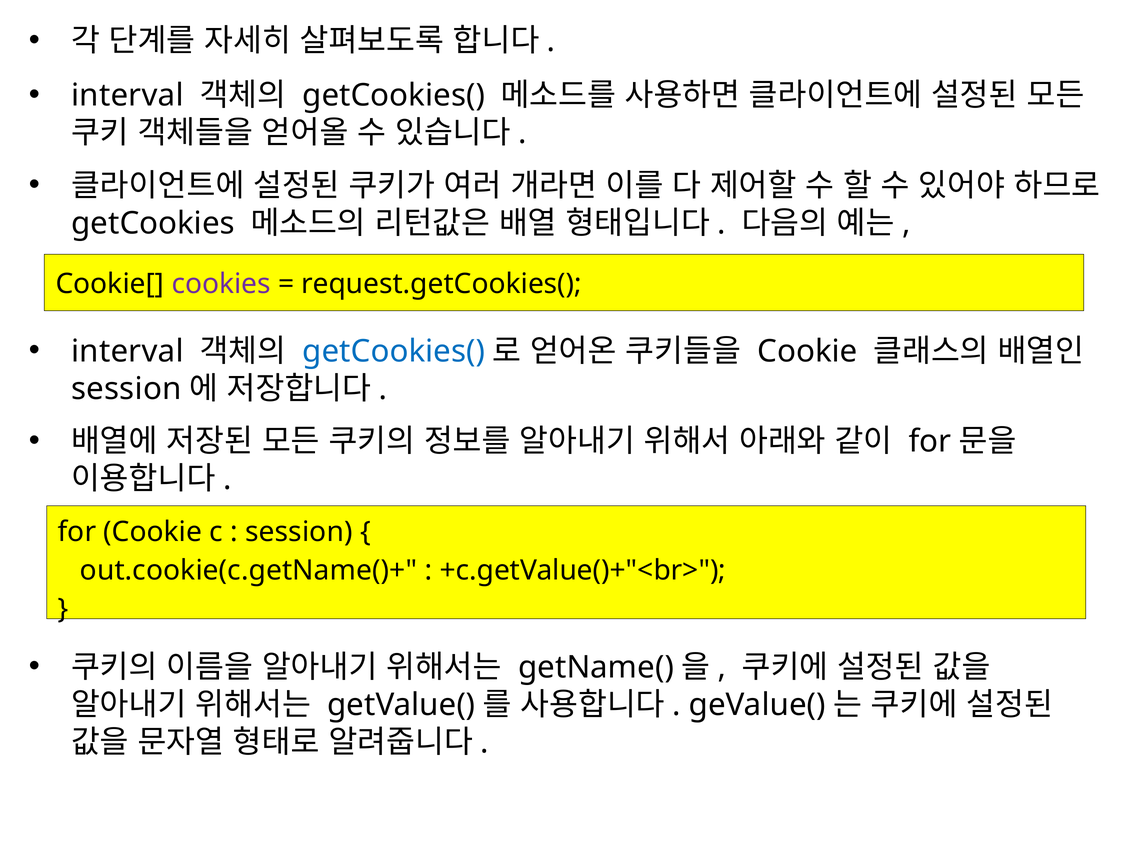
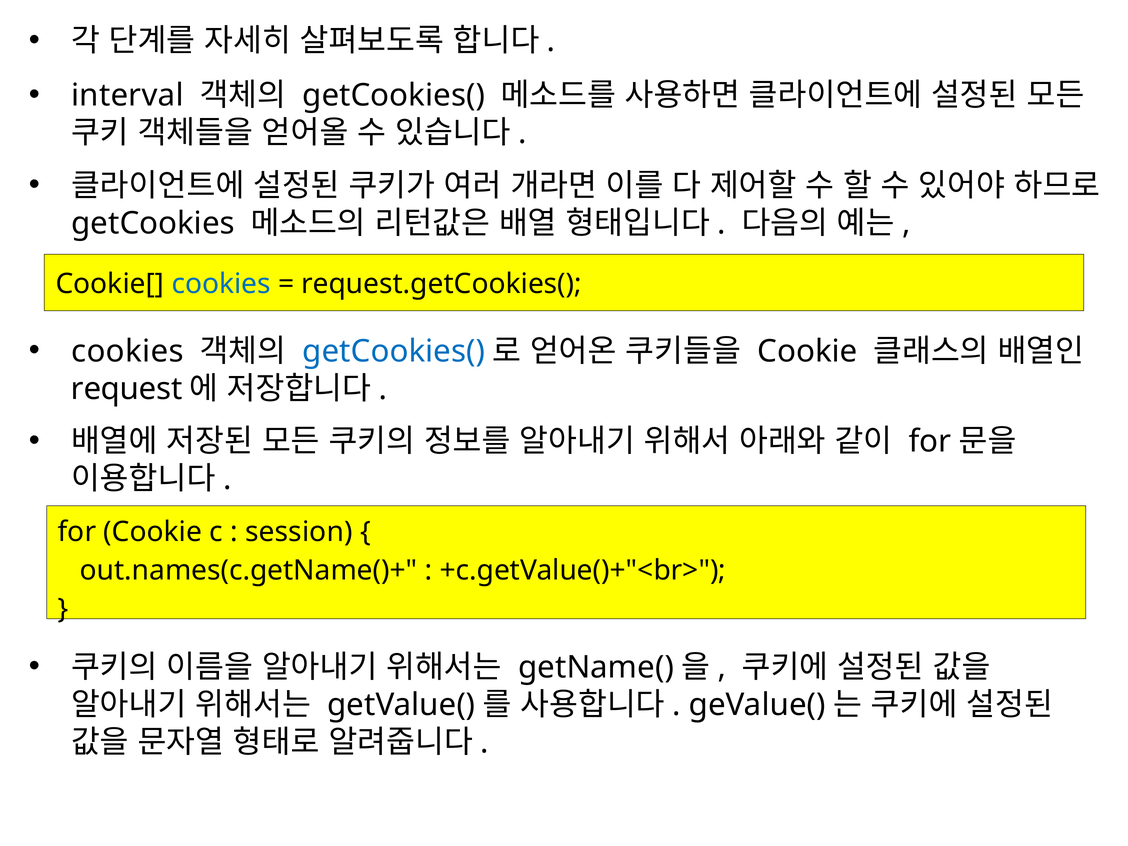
cookies at (221, 284) colour: purple -> blue
interval at (127, 351): interval -> cookies
session at (126, 389): session -> request
out.cookie(c.getName()+: out.cookie(c.getName()+ -> out.names(c.getName()+
